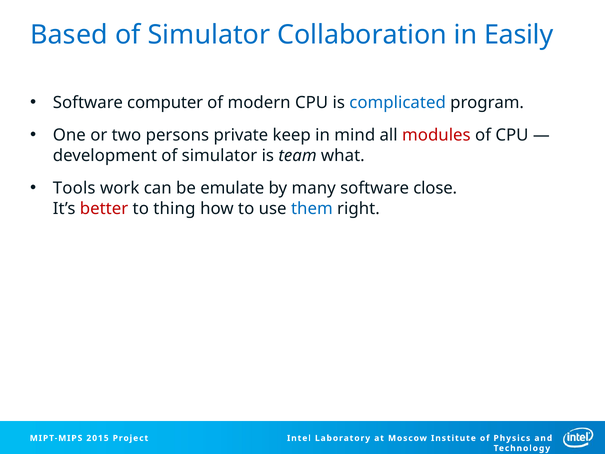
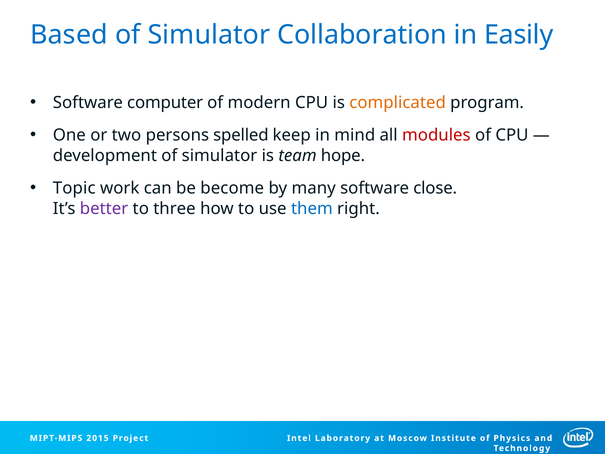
complicated colour: blue -> orange
private: private -> spelled
what: what -> hope
Tools: Tools -> Topic
emulate: emulate -> become
better colour: red -> purple
thing: thing -> three
